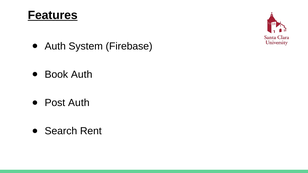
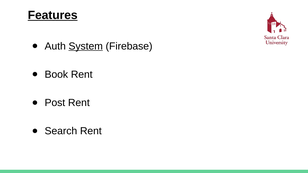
System underline: none -> present
Book Auth: Auth -> Rent
Post Auth: Auth -> Rent
